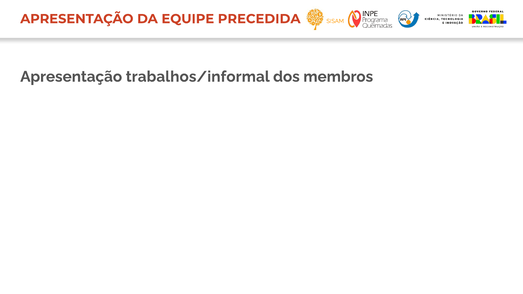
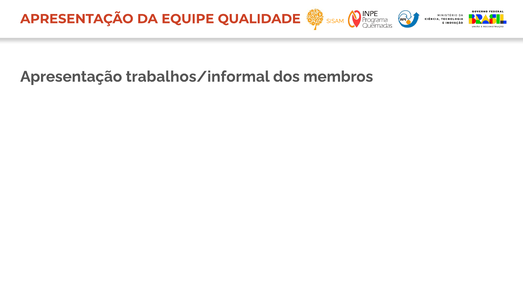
PRECEDIDA: PRECEDIDA -> QUALIDADE
